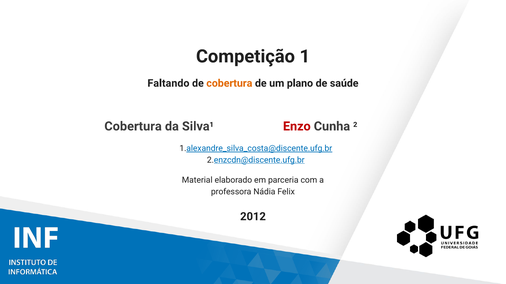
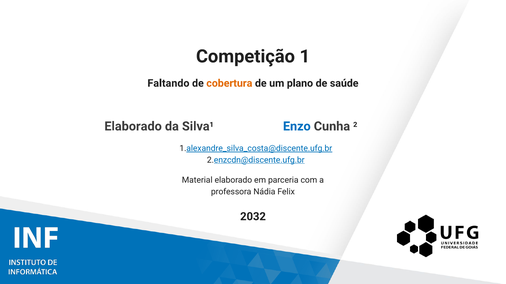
Cobertura at (133, 127): Cobertura -> Elaborado
Enzo colour: red -> blue
2012: 2012 -> 2032
